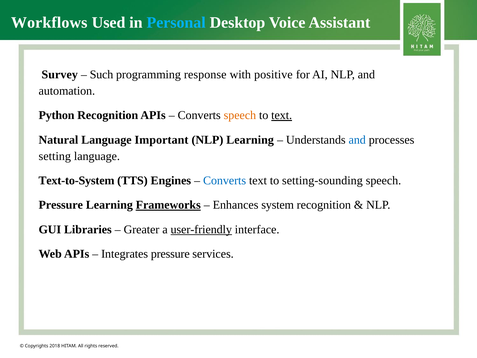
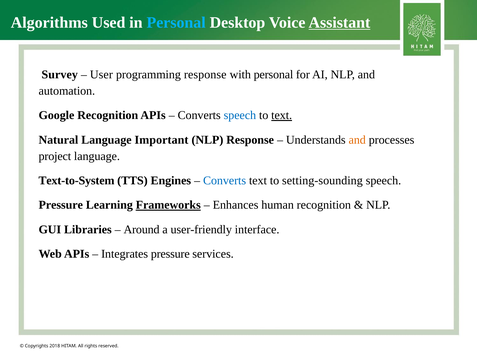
Workflows: Workflows -> Algorithms
Assistant underline: none -> present
Such: Such -> User
with positive: positive -> personal
Python: Python -> Google
speech at (240, 115) colour: orange -> blue
NLP Learning: Learning -> Response
and at (357, 140) colour: blue -> orange
setting: setting -> project
system: system -> human
Greater: Greater -> Around
user-friendly underline: present -> none
